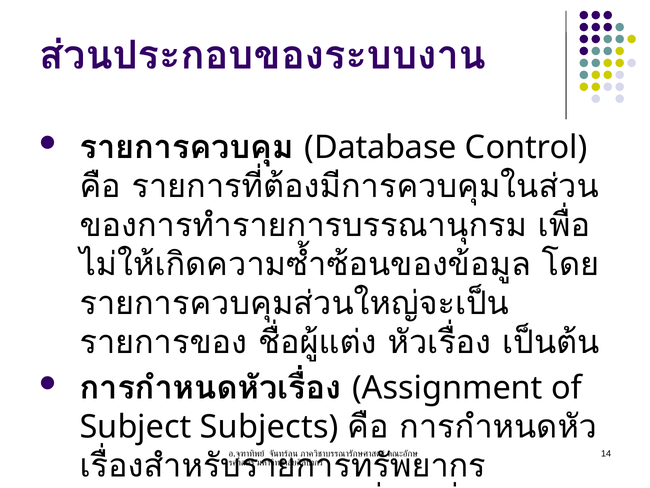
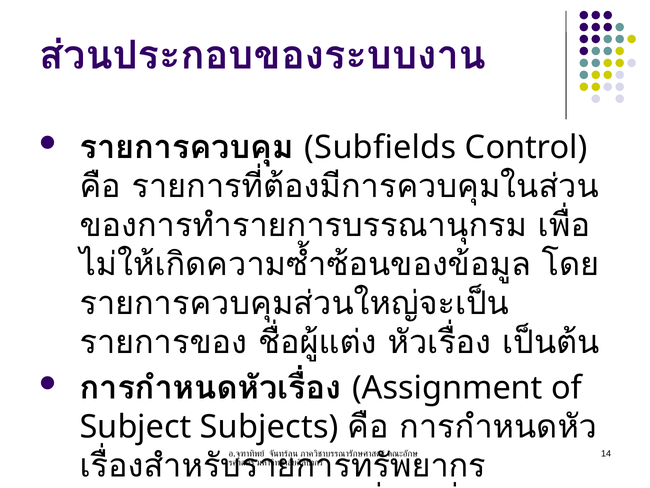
Database: Database -> Subfields
